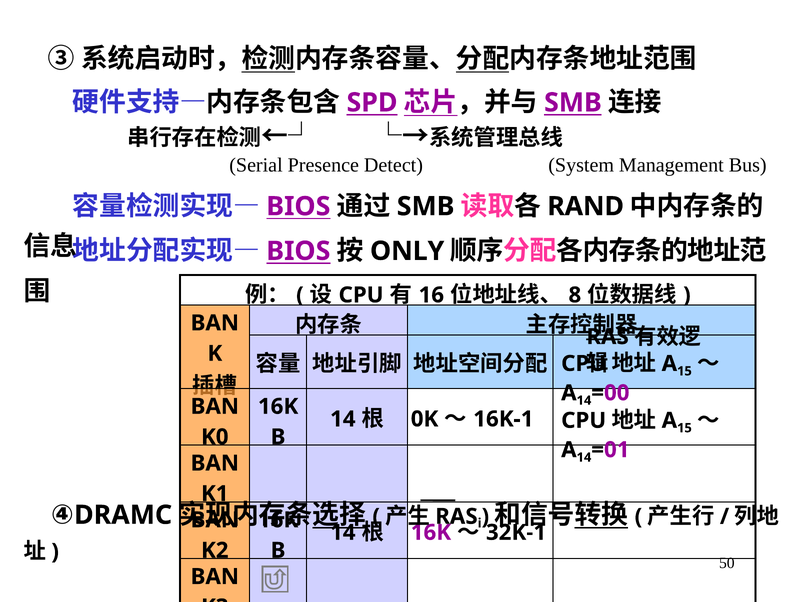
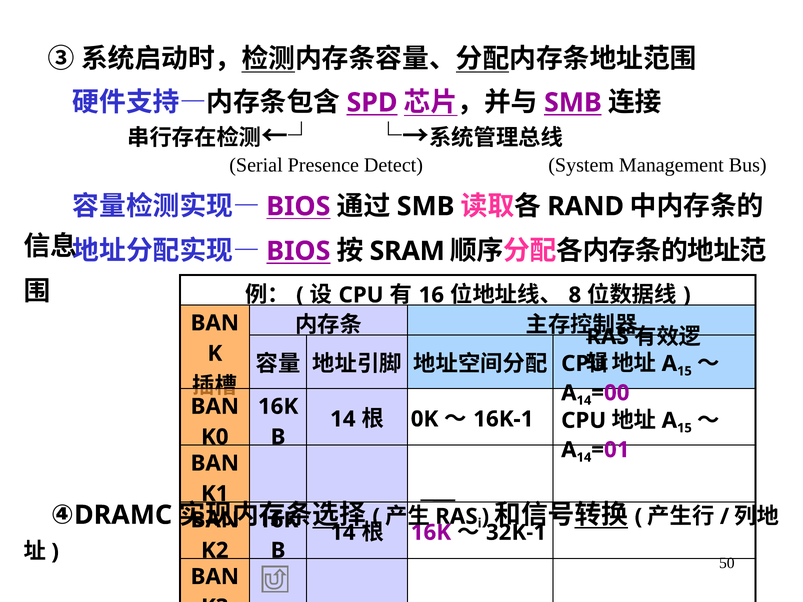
ONLY: ONLY -> SRAM
